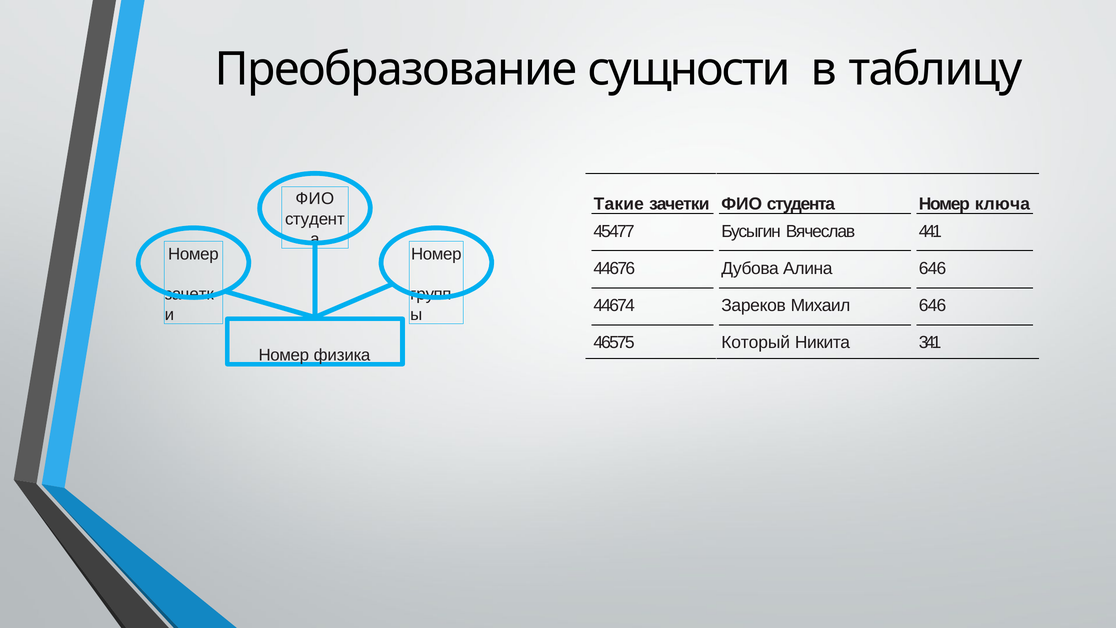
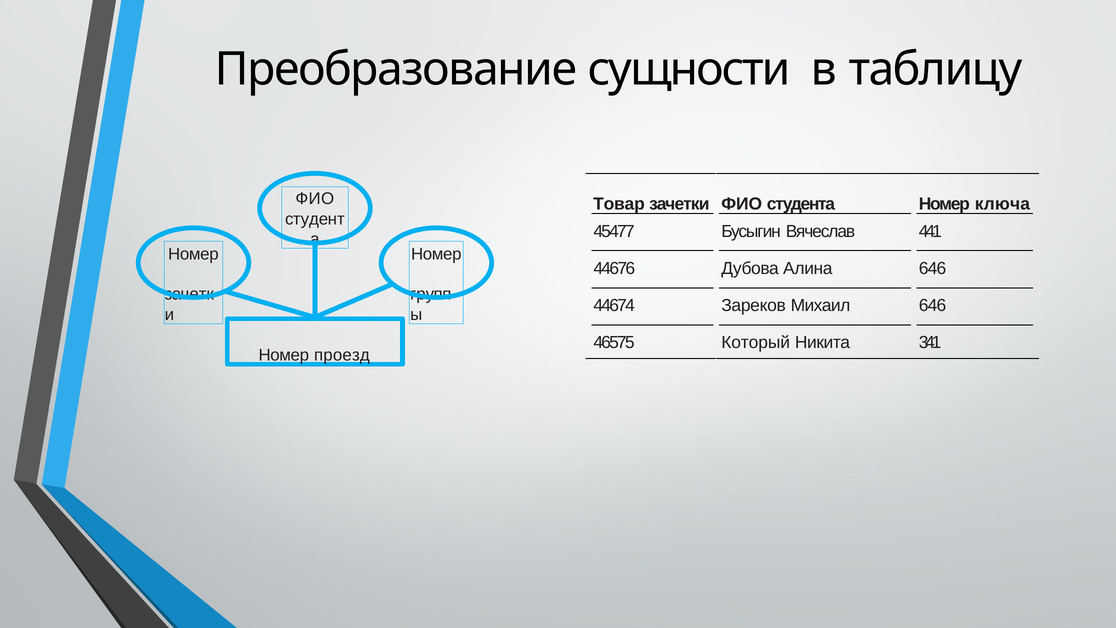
Такие: Такие -> Товар
физика: физика -> проезд
